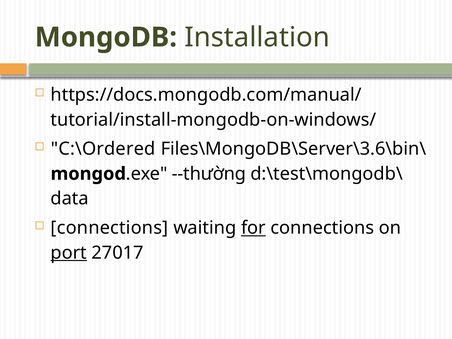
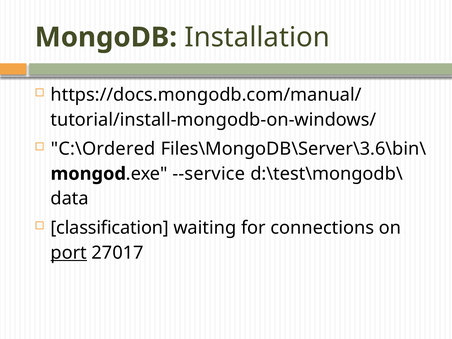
--thường: --thường -> --service
connections at (109, 228): connections -> classification
for underline: present -> none
